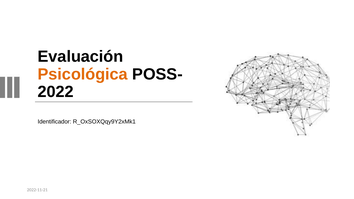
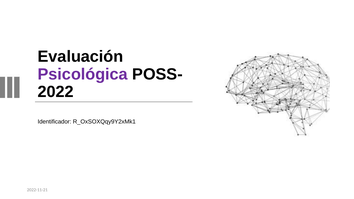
Psicológica colour: orange -> purple
